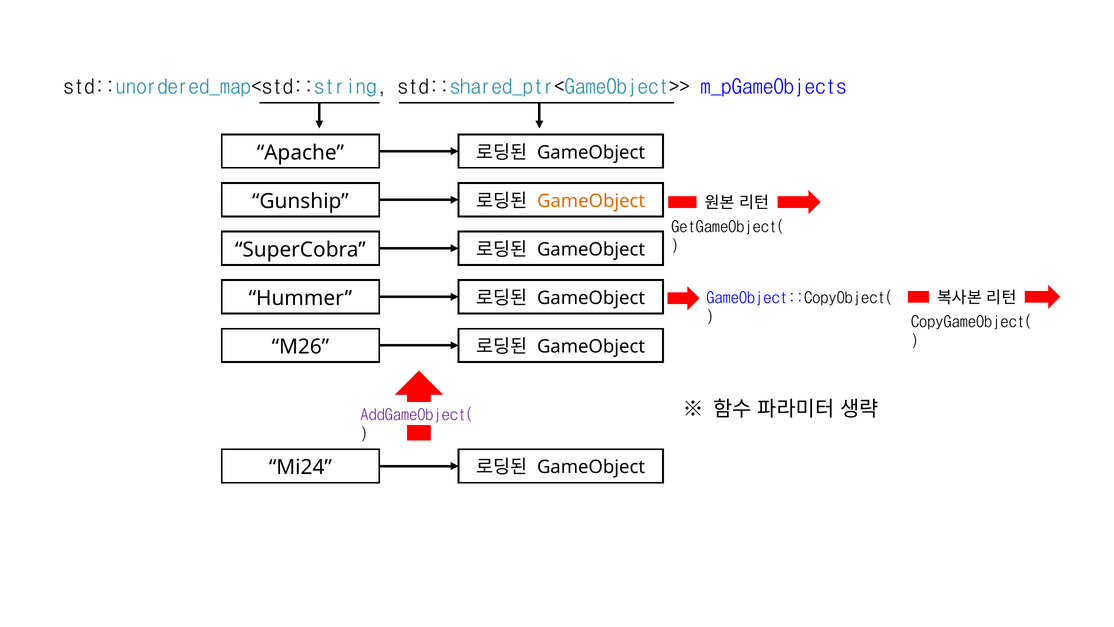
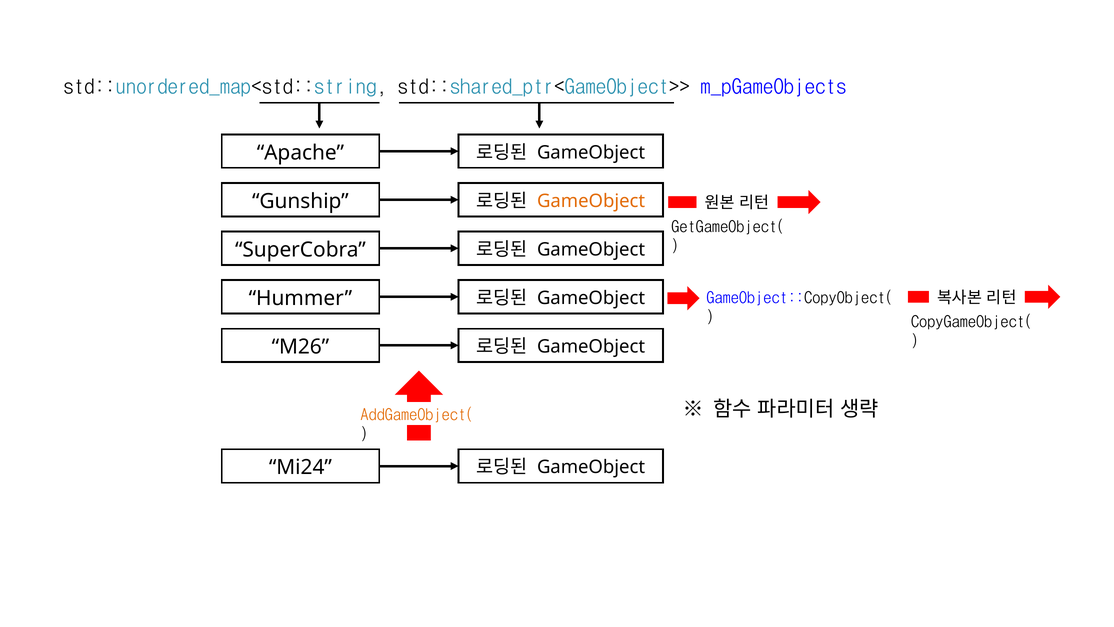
AddGameObject( colour: purple -> orange
